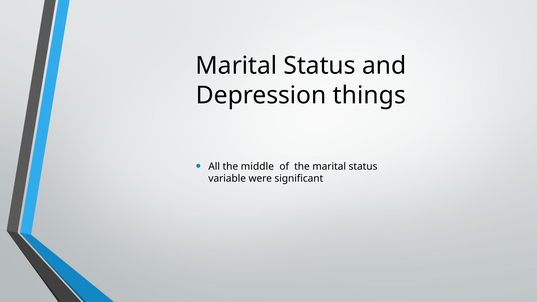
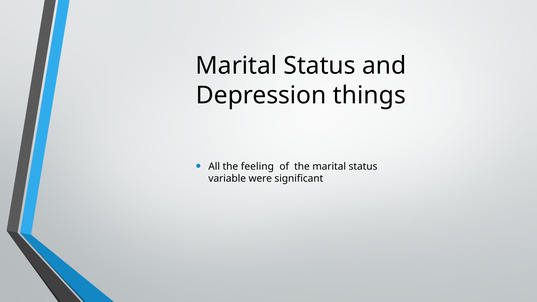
middle: middle -> feeling
